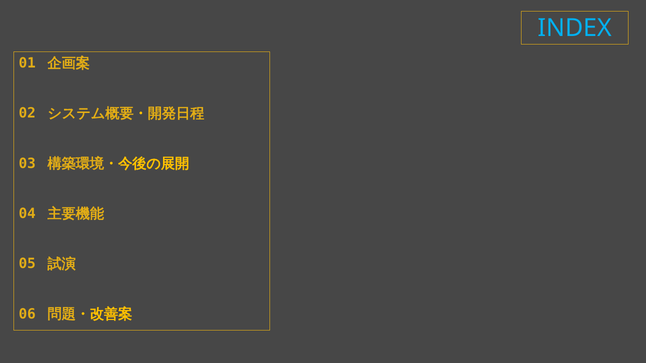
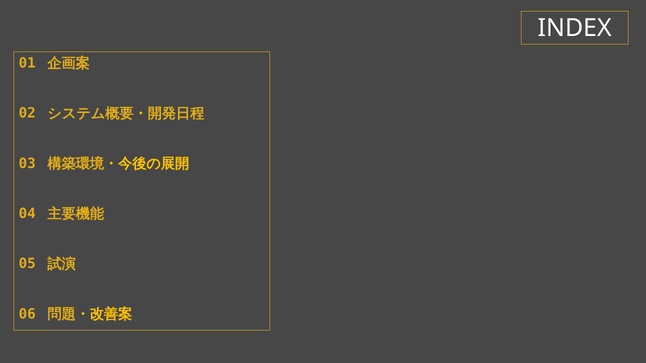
INDEX colour: light blue -> white
